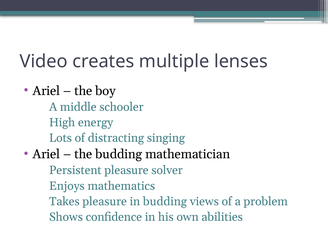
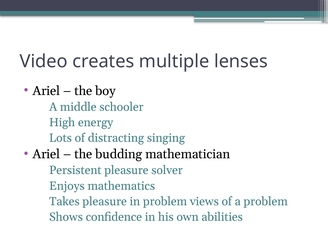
in budding: budding -> problem
